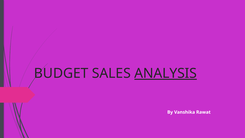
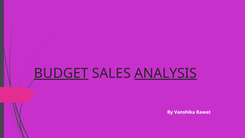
BUDGET underline: none -> present
